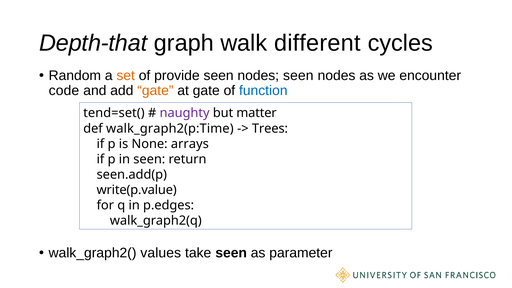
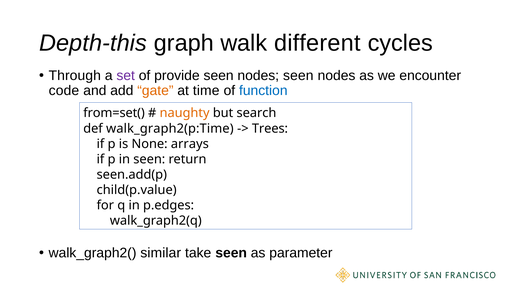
Depth-that: Depth-that -> Depth-this
Random: Random -> Through
set colour: orange -> purple
at gate: gate -> time
tend=set(: tend=set( -> from=set(
naughty colour: purple -> orange
matter: matter -> search
write(p.value: write(p.value -> child(p.value
values: values -> similar
